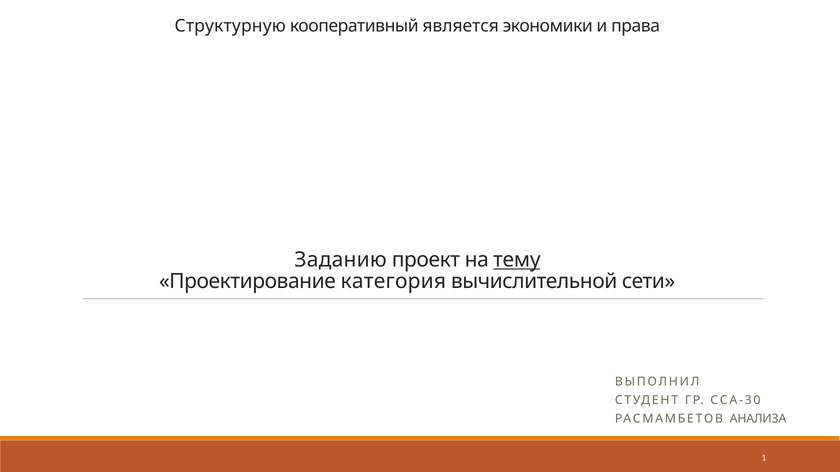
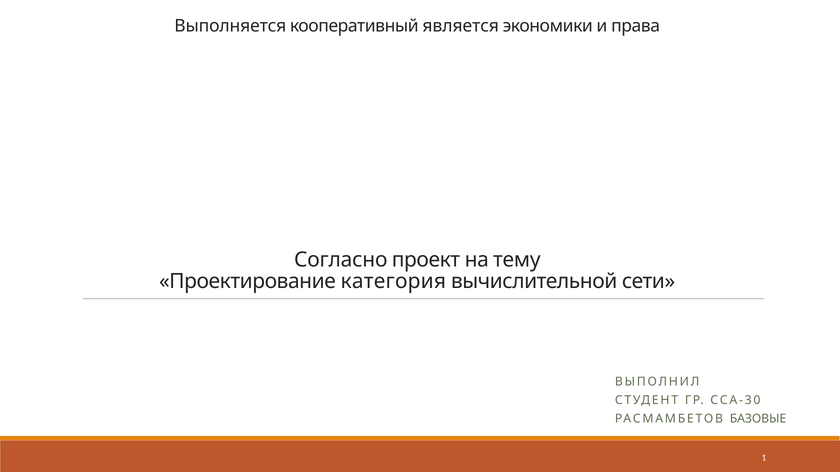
Структурную: Структурную -> Выполняется
Заданию: Заданию -> Согласно
тему underline: present -> none
АНАЛИЗА: АНАЛИЗА -> БАЗОВЫЕ
